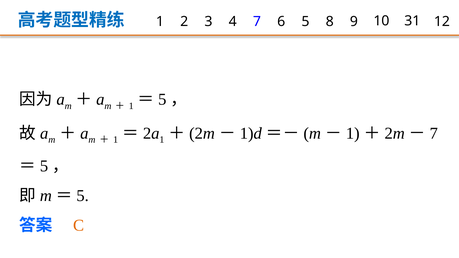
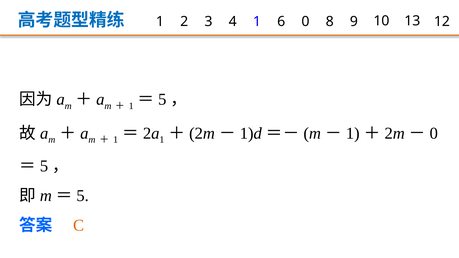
4 7: 7 -> 1
6 5: 5 -> 0
31: 31 -> 13
7 at (434, 133): 7 -> 0
